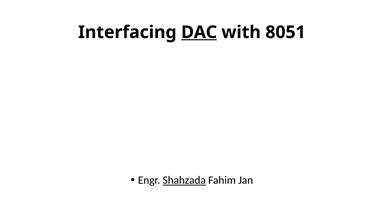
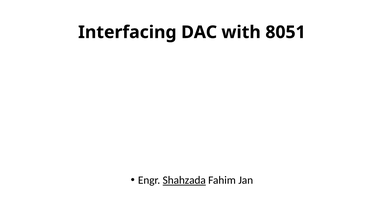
DAC underline: present -> none
